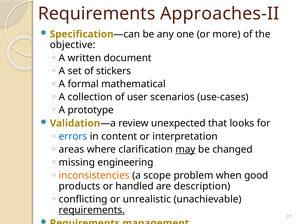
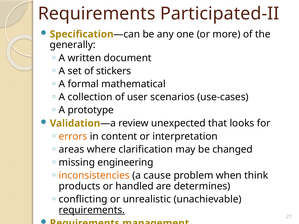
Approaches-II: Approaches-II -> Participated-II
objective: objective -> generally
errors colour: blue -> orange
may underline: present -> none
scope: scope -> cause
good: good -> think
description: description -> determines
